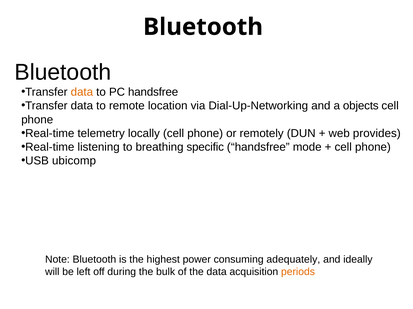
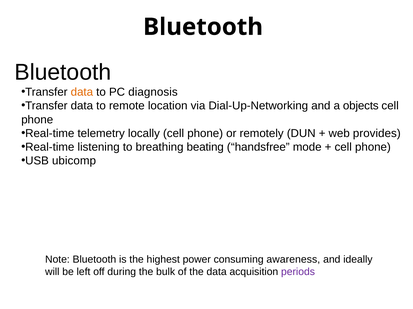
PC handsfree: handsfree -> diagnosis
specific: specific -> beating
adequately: adequately -> awareness
periods colour: orange -> purple
